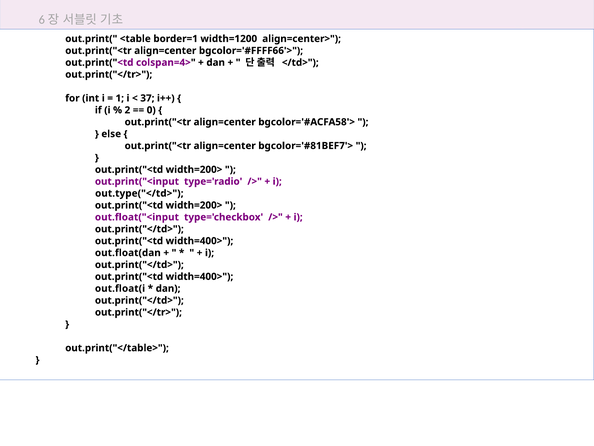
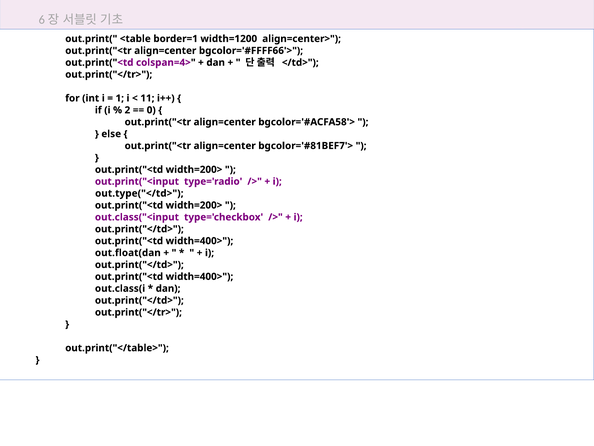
37: 37 -> 11
out.float("<input: out.float("<input -> out.class("<input
out.float(i: out.float(i -> out.class(i
